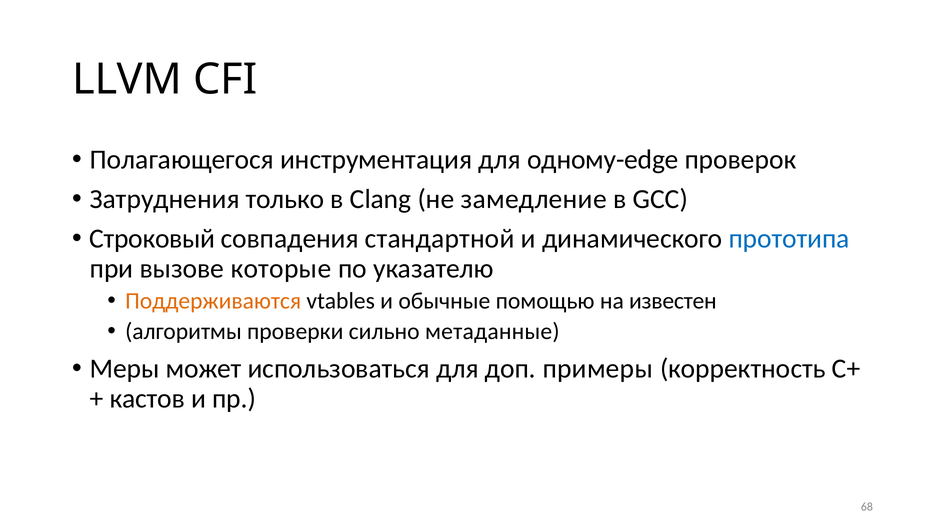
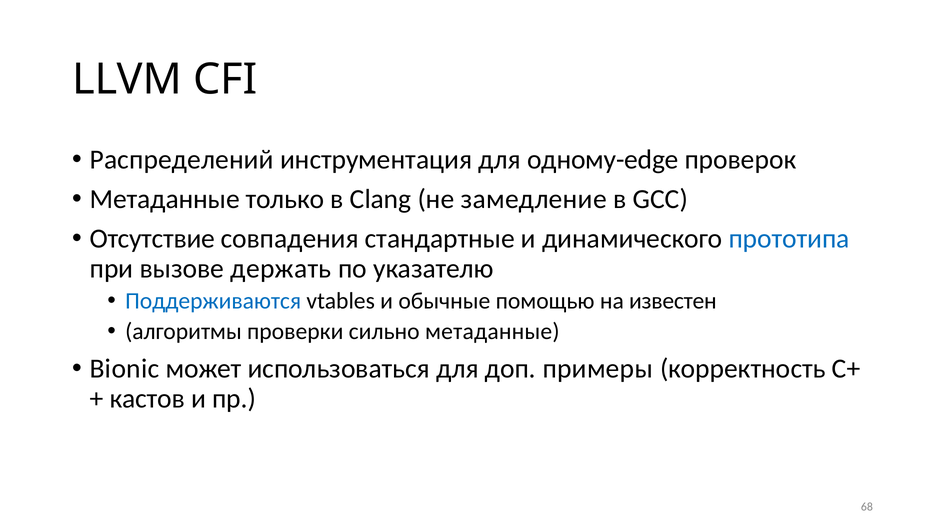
Полагающегося: Полагающегося -> Распределений
Затруднения at (165, 199): Затруднения -> Метаданные
Строковый: Строковый -> Отсутствие
стандартной: стандартной -> стандартные
которые: которые -> держать
Поддерживаются colour: orange -> blue
Меры: Меры -> Bionic
